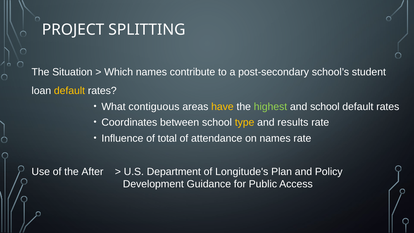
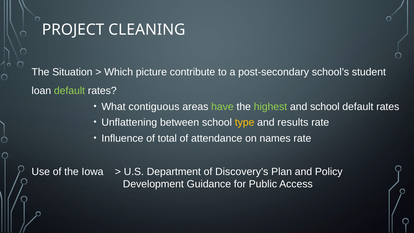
SPLITTING: SPLITTING -> CLEANING
Which names: names -> picture
default at (69, 91) colour: yellow -> light green
have colour: yellow -> light green
Coordinates: Coordinates -> Unflattening
After: After -> Iowa
Longitude's: Longitude's -> Discovery's
